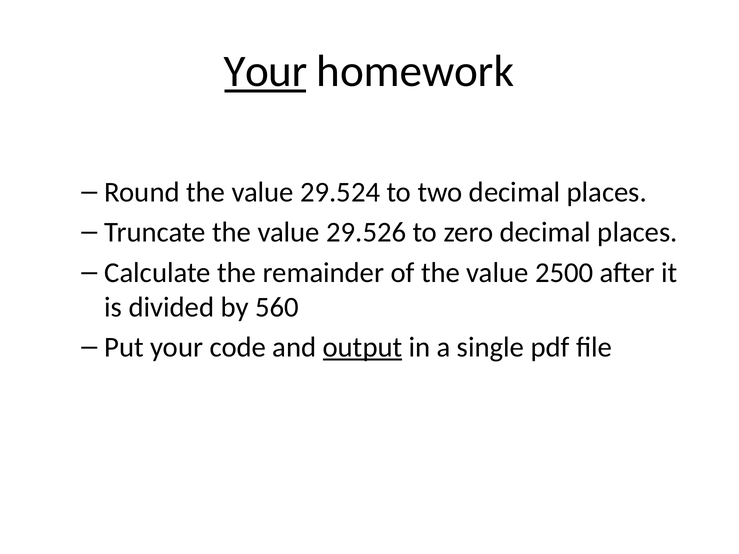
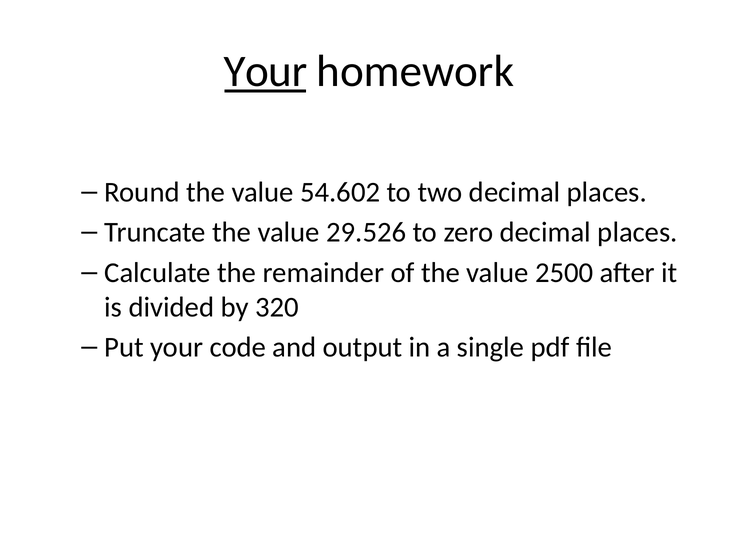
29.524: 29.524 -> 54.602
560: 560 -> 320
output underline: present -> none
